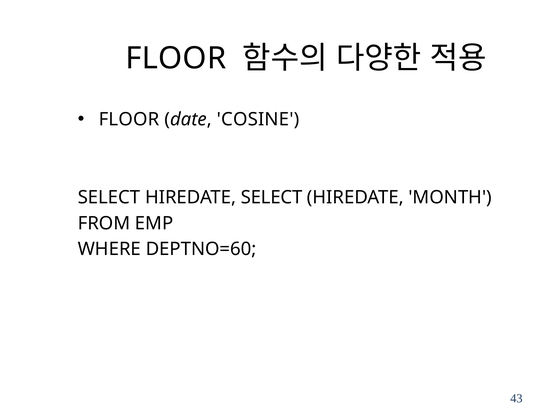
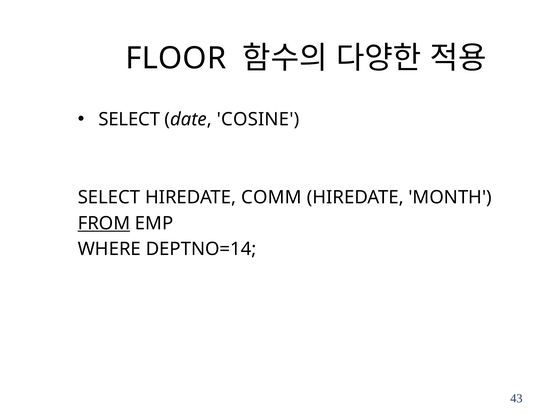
FLOOR at (129, 119): FLOOR -> SELECT
HIREDATE SELECT: SELECT -> COMM
FROM underline: none -> present
DEPTNO=60: DEPTNO=60 -> DEPTNO=14
